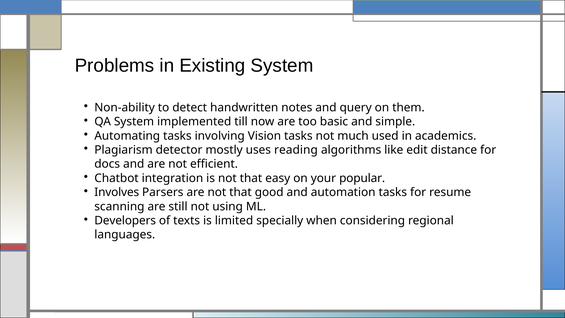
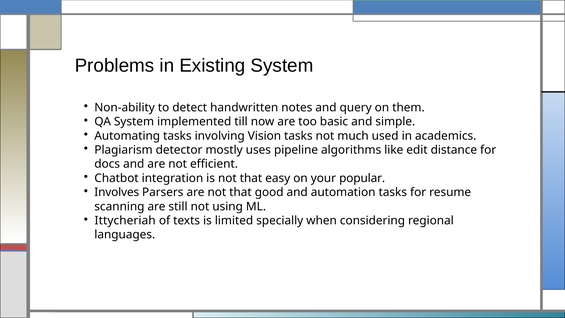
reading: reading -> pipeline
Developers: Developers -> Ittycheriah
